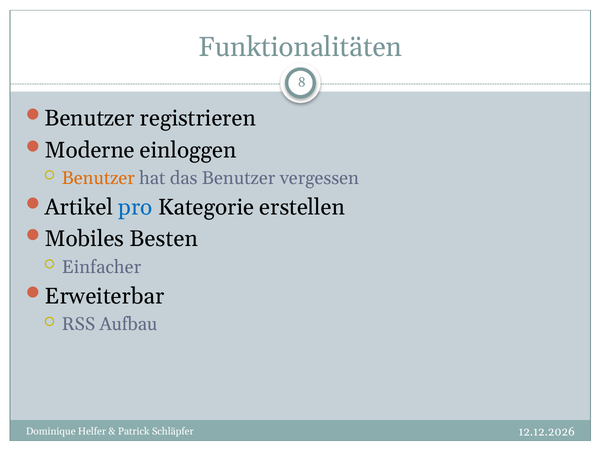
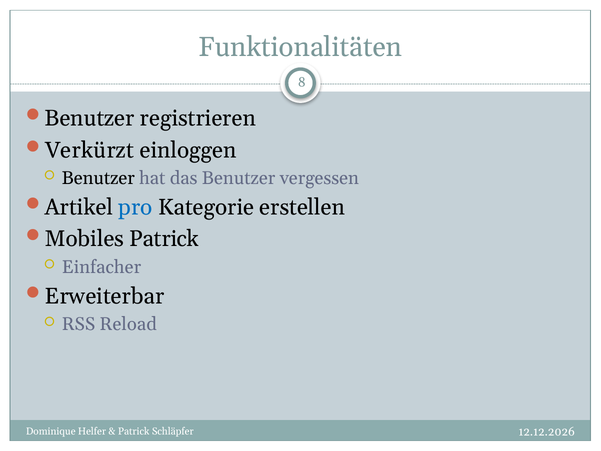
Moderne: Moderne -> Verkürzt
Benutzer at (98, 178) colour: orange -> black
Mobiles Besten: Besten -> Patrick
Aufbau: Aufbau -> Reload
